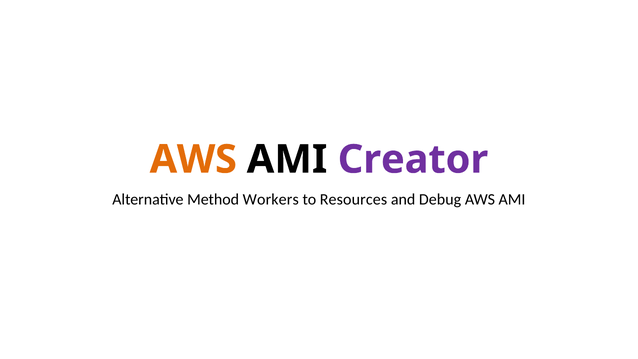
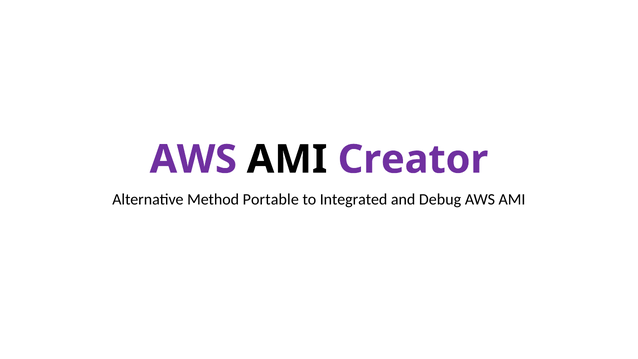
AWS at (193, 159) colour: orange -> purple
Workers: Workers -> Portable
Resources: Resources -> Integrated
